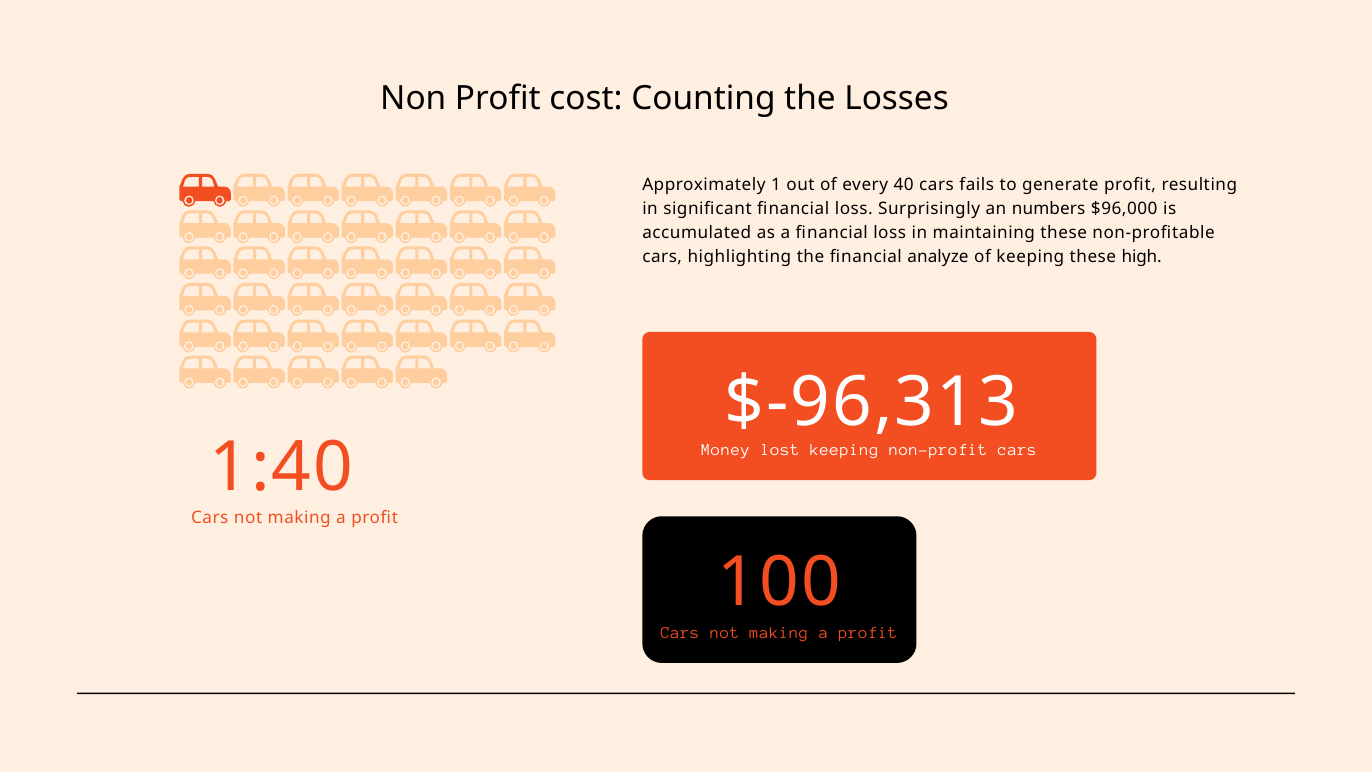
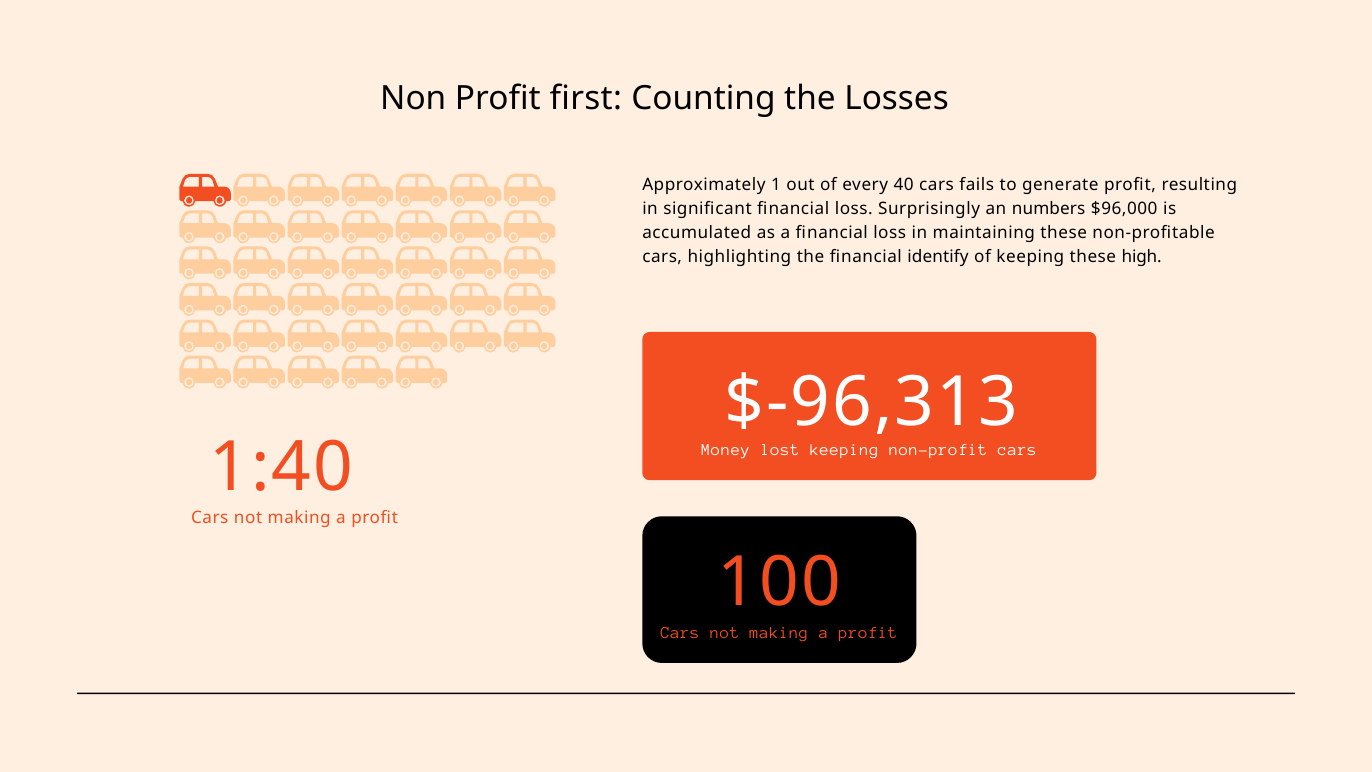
cost: cost -> first
analyze: analyze -> identify
